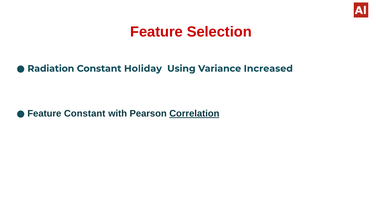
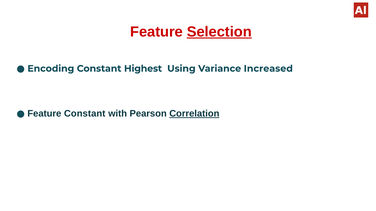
Selection underline: none -> present
Radiation: Radiation -> Encoding
Holiday: Holiday -> Highest
